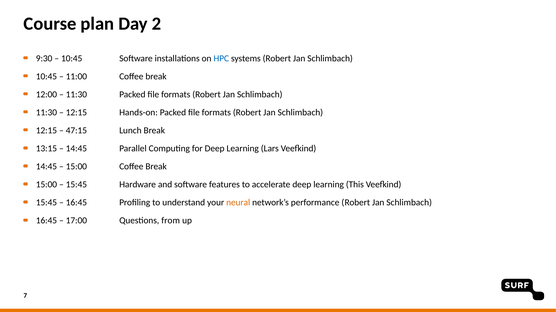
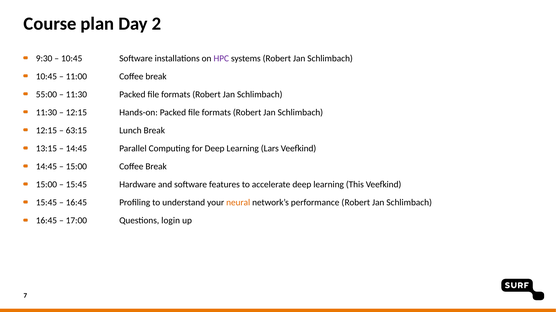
HPC colour: blue -> purple
12:00: 12:00 -> 55:00
47:15: 47:15 -> 63:15
from: from -> login
